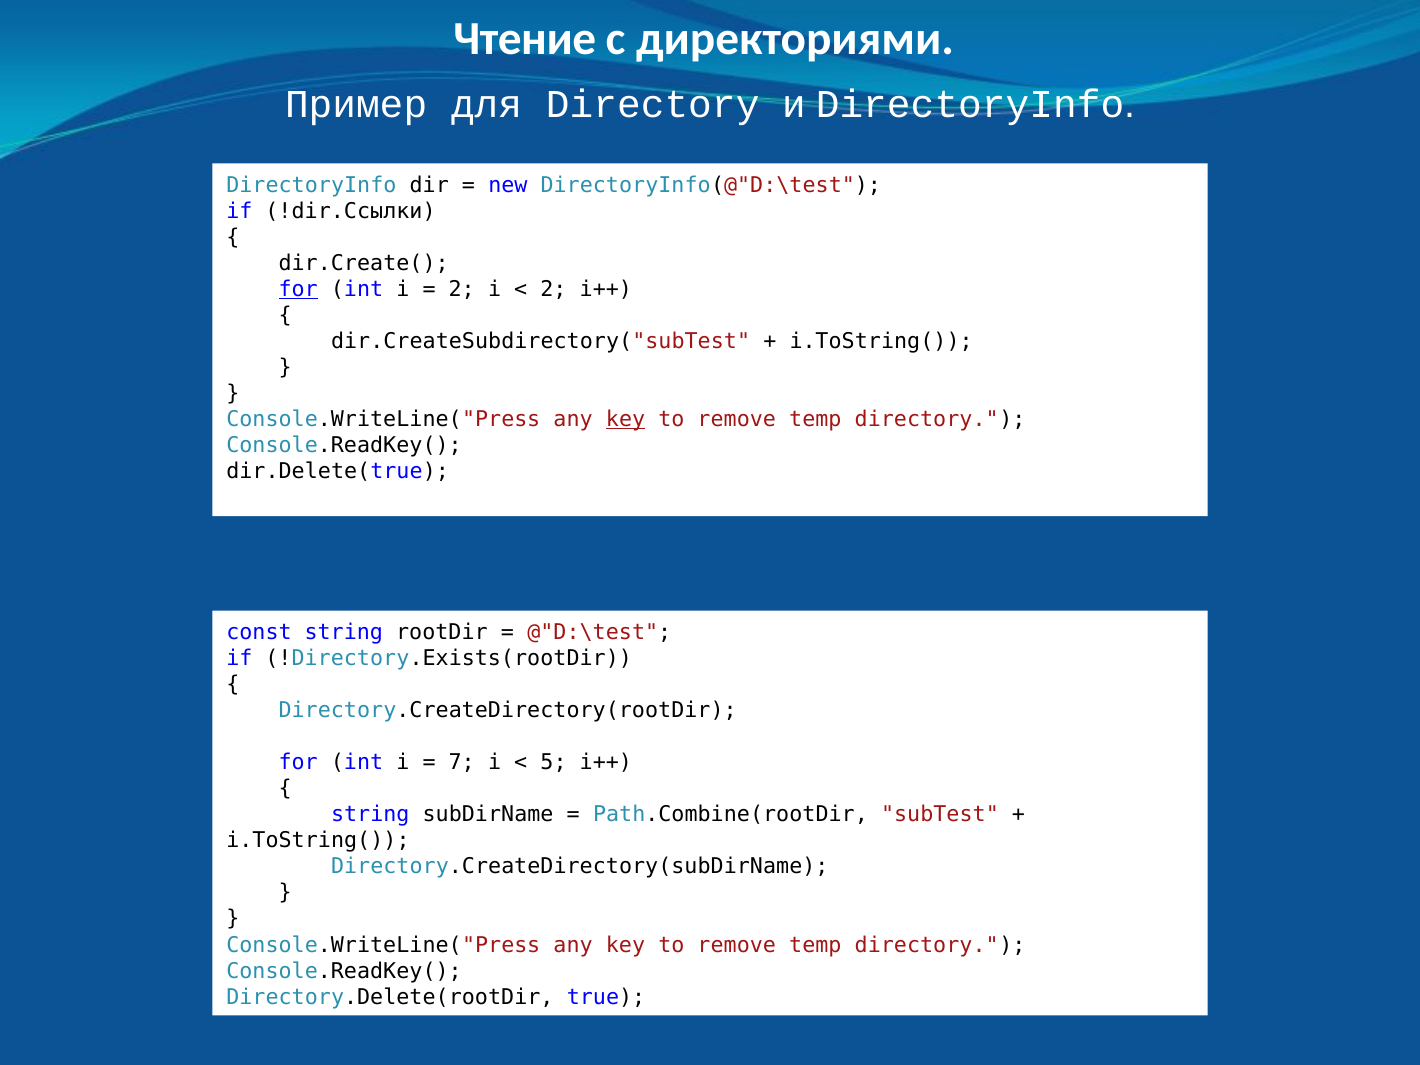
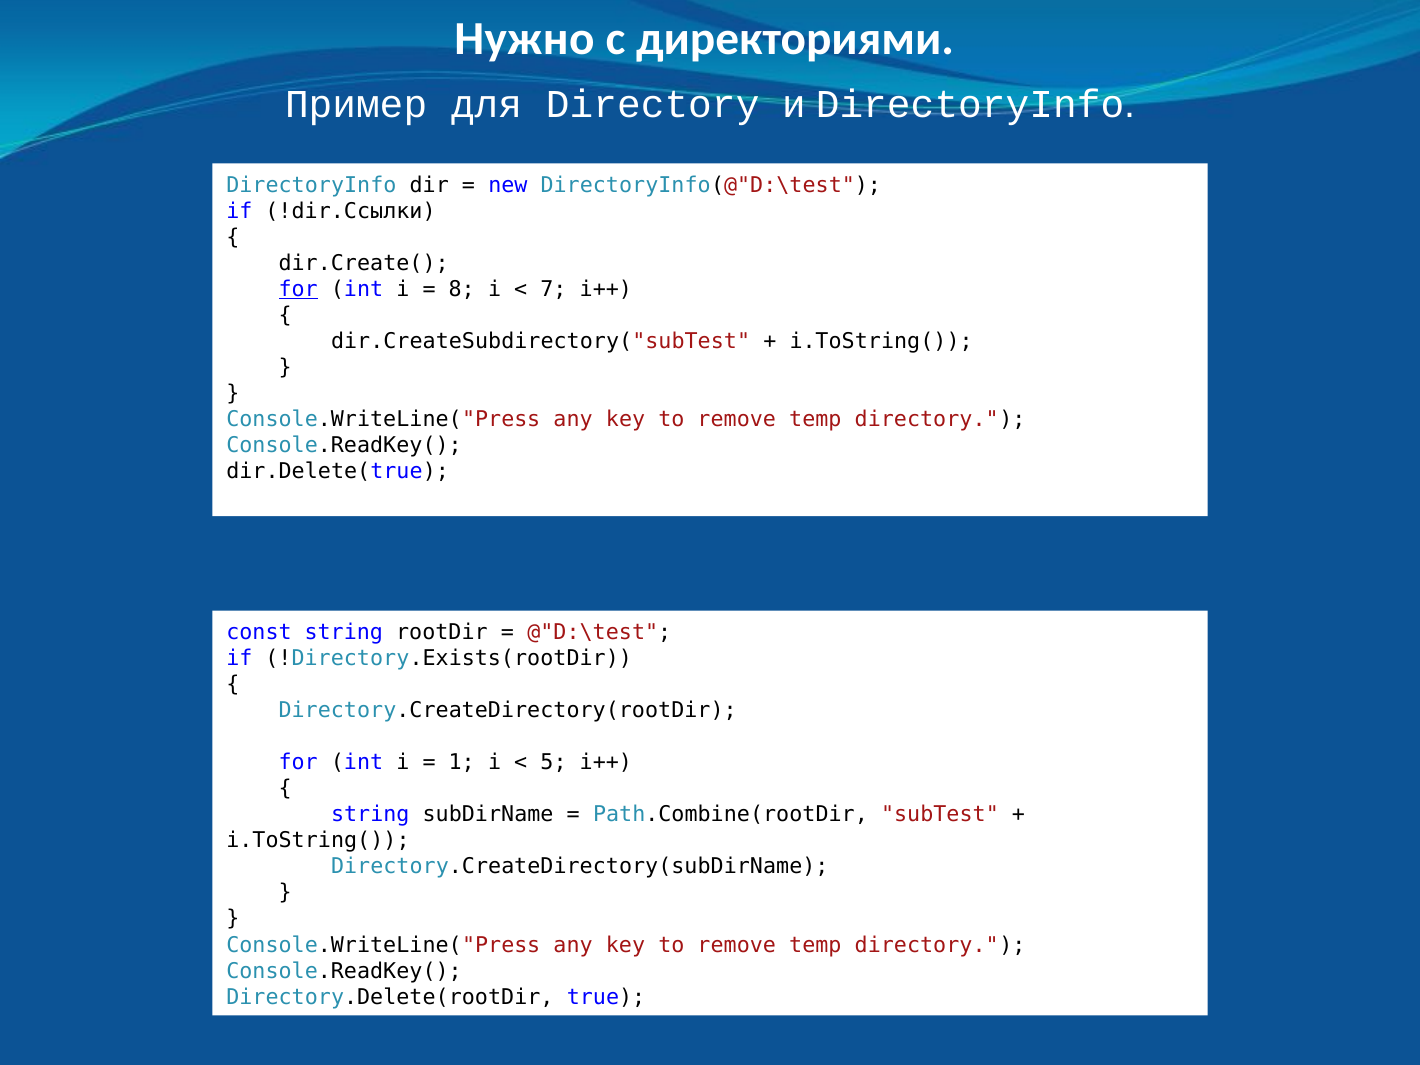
Чтение: Чтение -> Нужно
2 at (462, 289): 2 -> 8
2 at (553, 289): 2 -> 7
key at (626, 419) underline: present -> none
7: 7 -> 1
